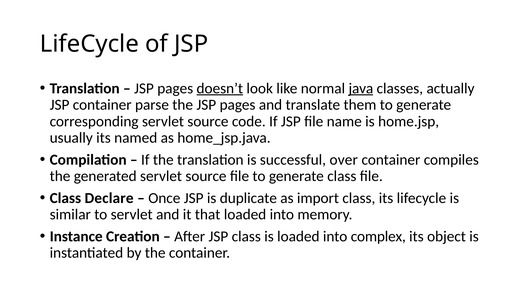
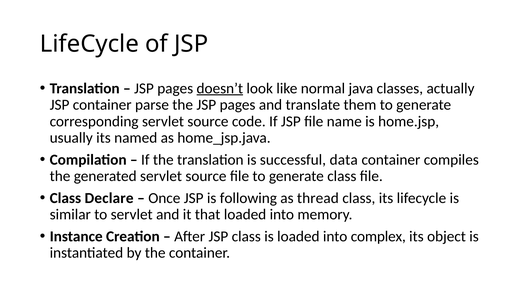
java underline: present -> none
over: over -> data
duplicate: duplicate -> following
import: import -> thread
